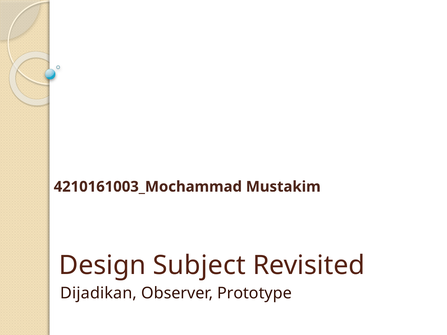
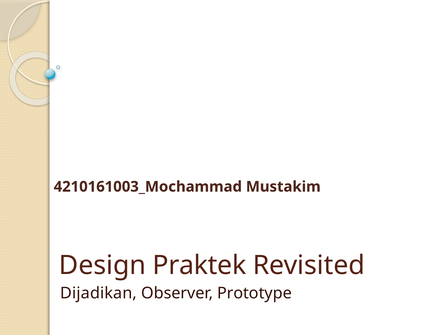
Subject: Subject -> Praktek
